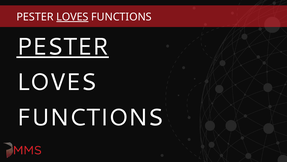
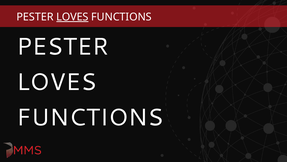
PESTER at (63, 47) underline: present -> none
